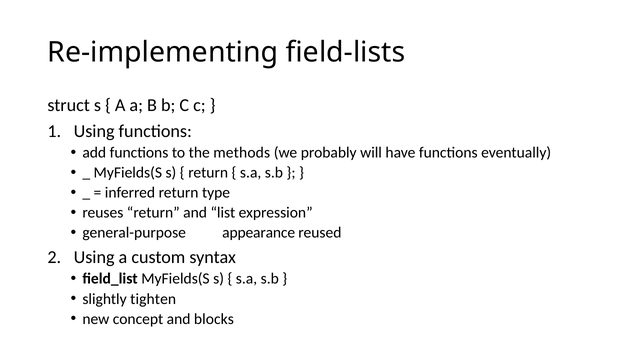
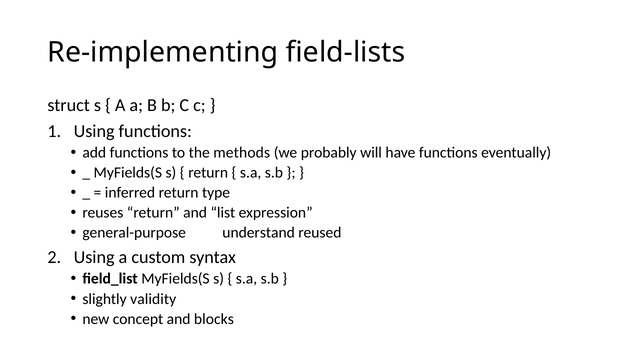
appearance: appearance -> understand
tighten: tighten -> validity
